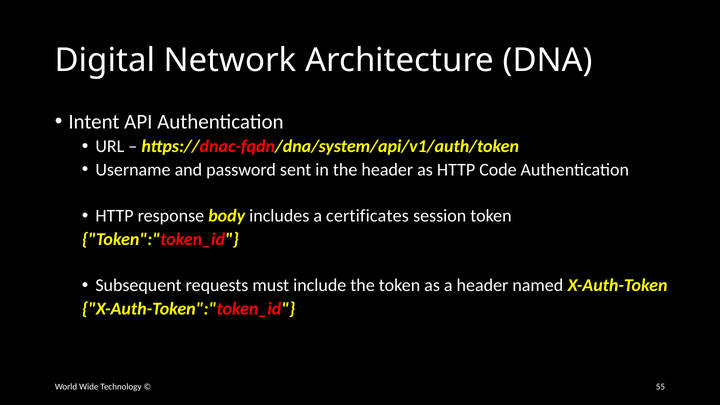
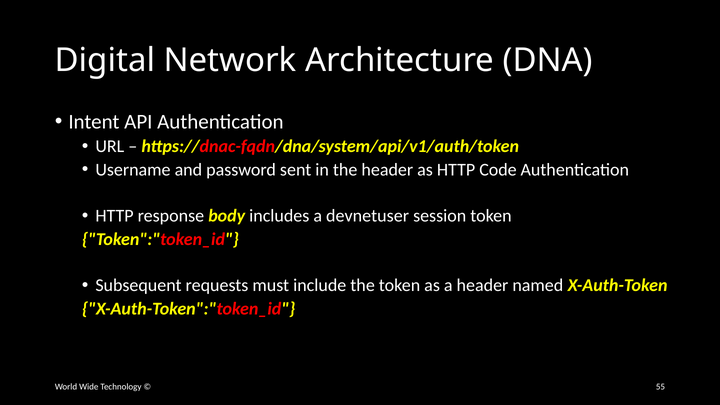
certificates: certificates -> devnetuser
